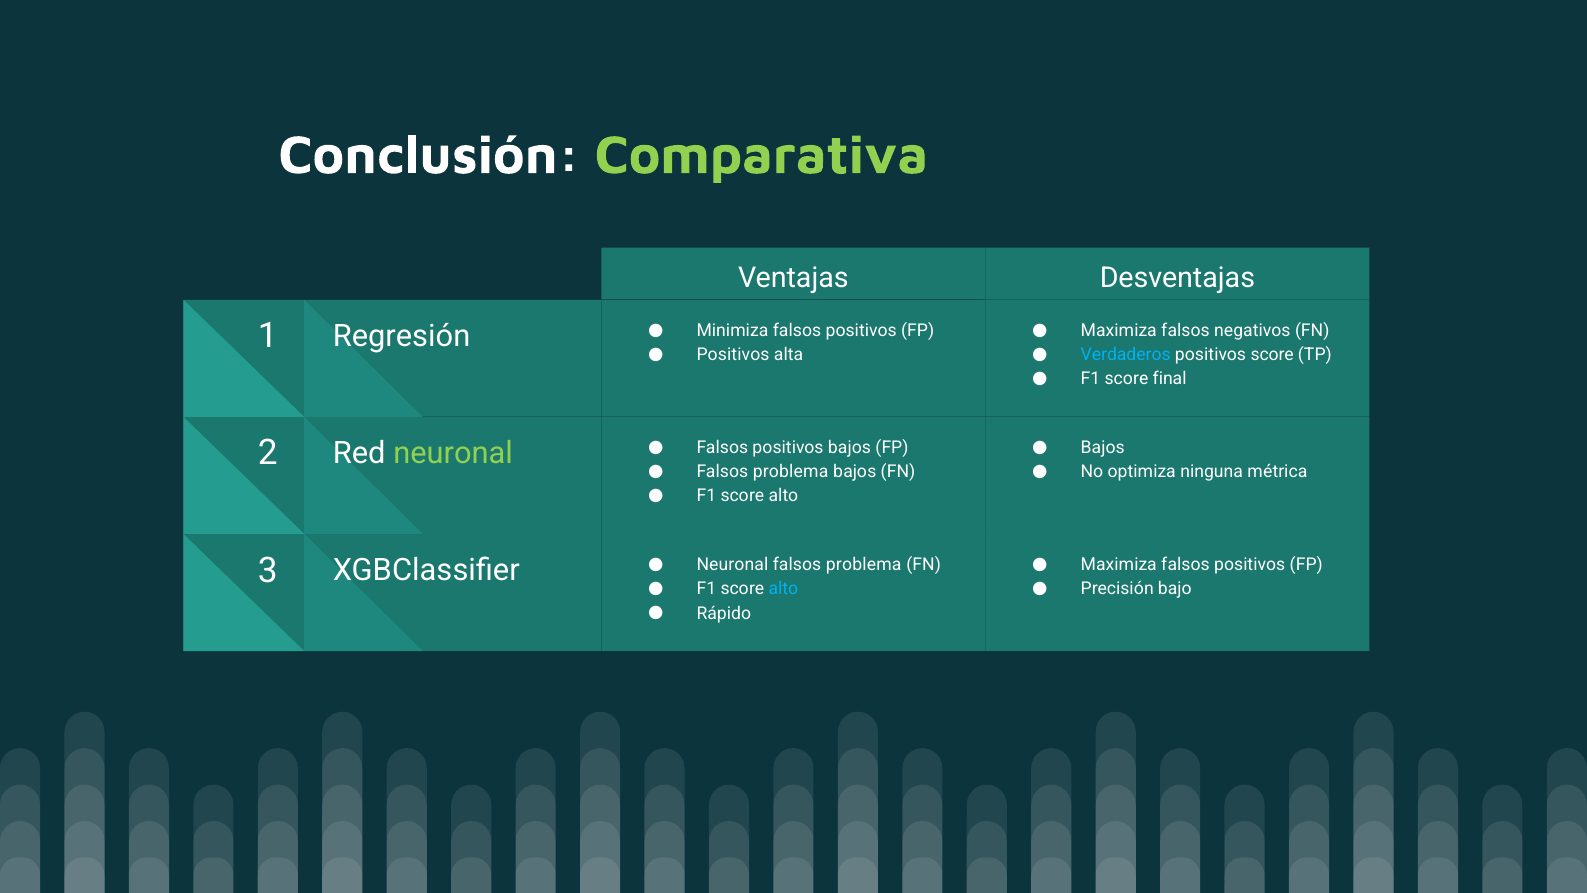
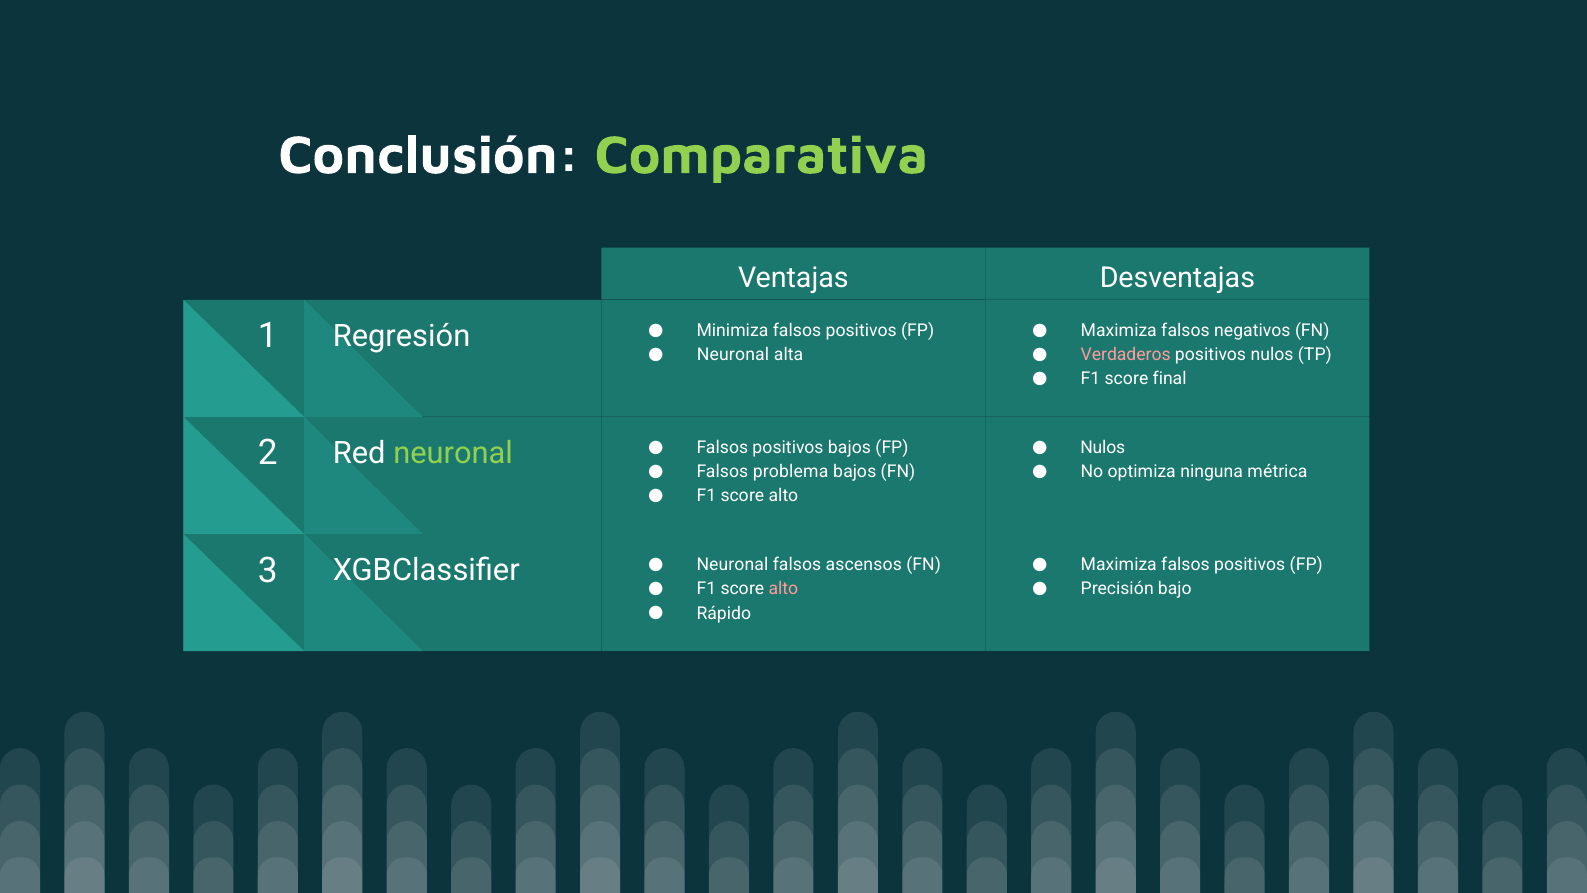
Positivos at (733, 355): Positivos -> Neuronal
Verdaderos colour: light blue -> pink
positivos score: score -> nulos
Bajos at (1103, 447): Bajos -> Nulos
problema at (864, 565): problema -> ascensos
alto at (783, 589) colour: light blue -> pink
